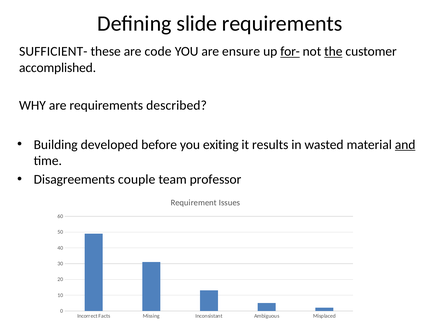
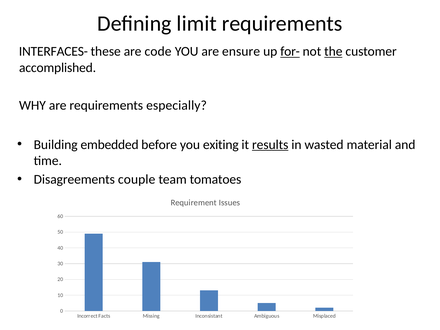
slide: slide -> limit
SUFFICIENT-: SUFFICIENT- -> INTERFACES-
described: described -> especially
developed: developed -> embedded
results underline: none -> present
and underline: present -> none
professor: professor -> tomatoes
